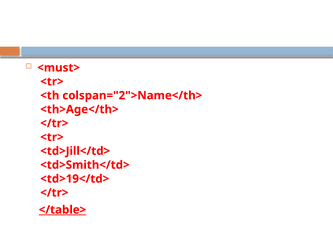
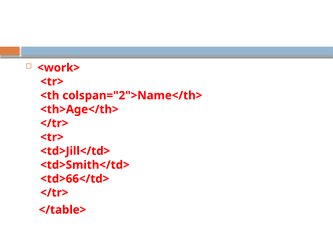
<must>: <must> -> <work>
<td>19</td>: <td>19</td> -> <td>66</td>
</table> underline: present -> none
